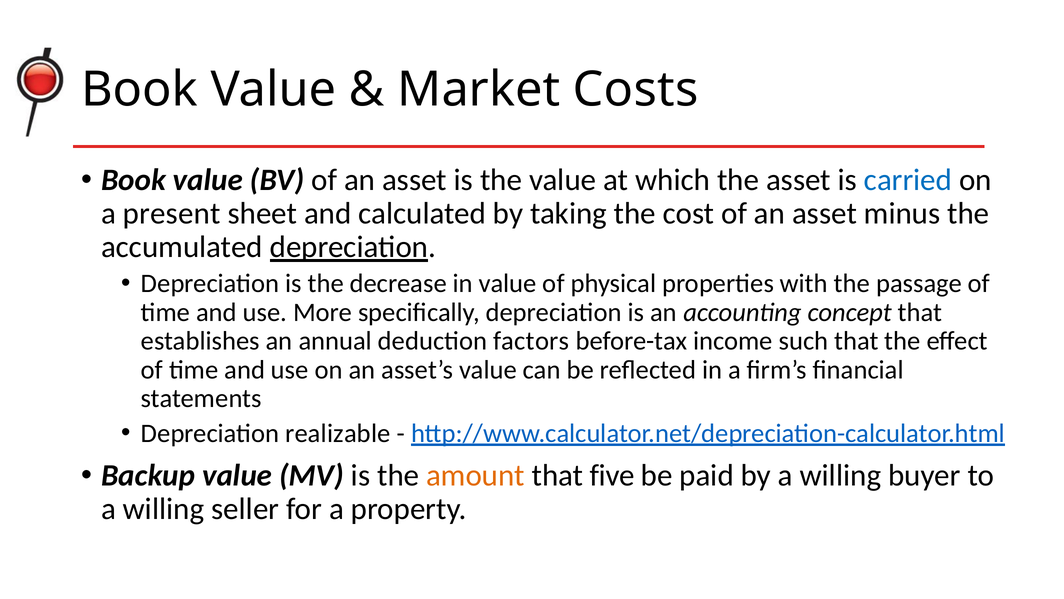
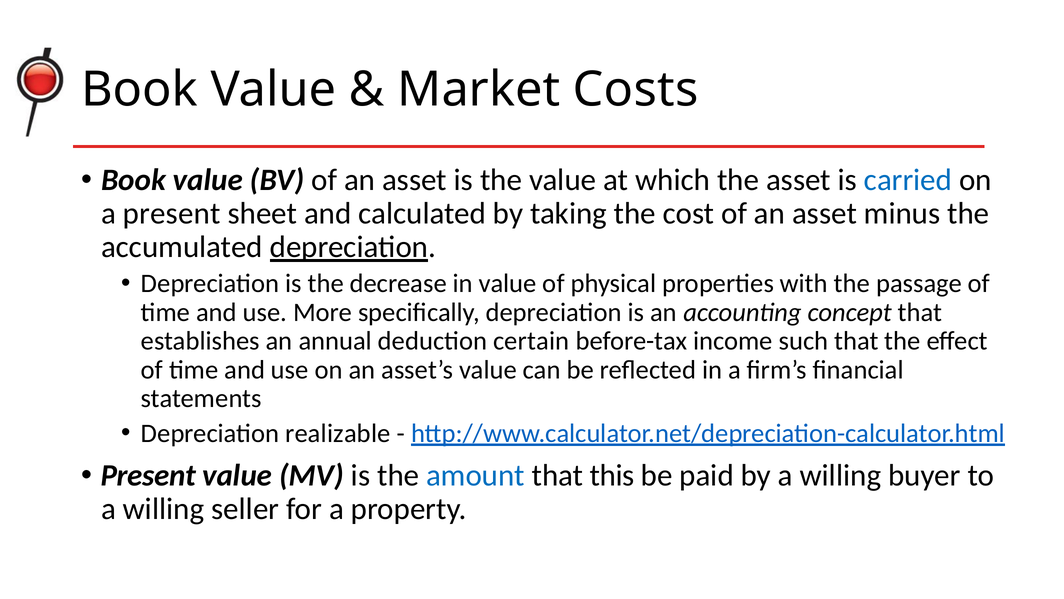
factors: factors -> certain
Backup at (148, 475): Backup -> Present
amount colour: orange -> blue
five: five -> this
